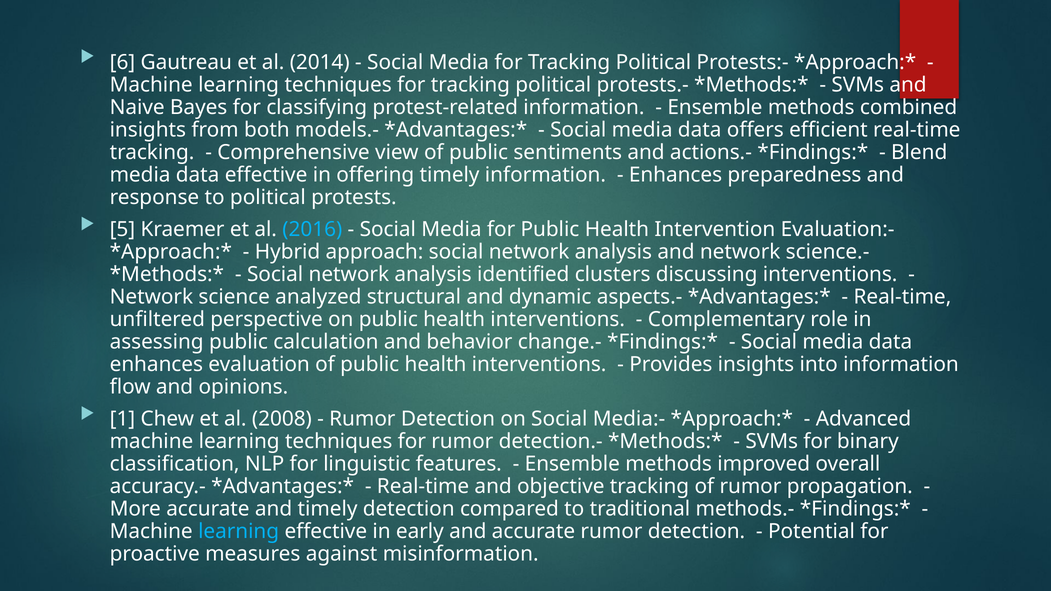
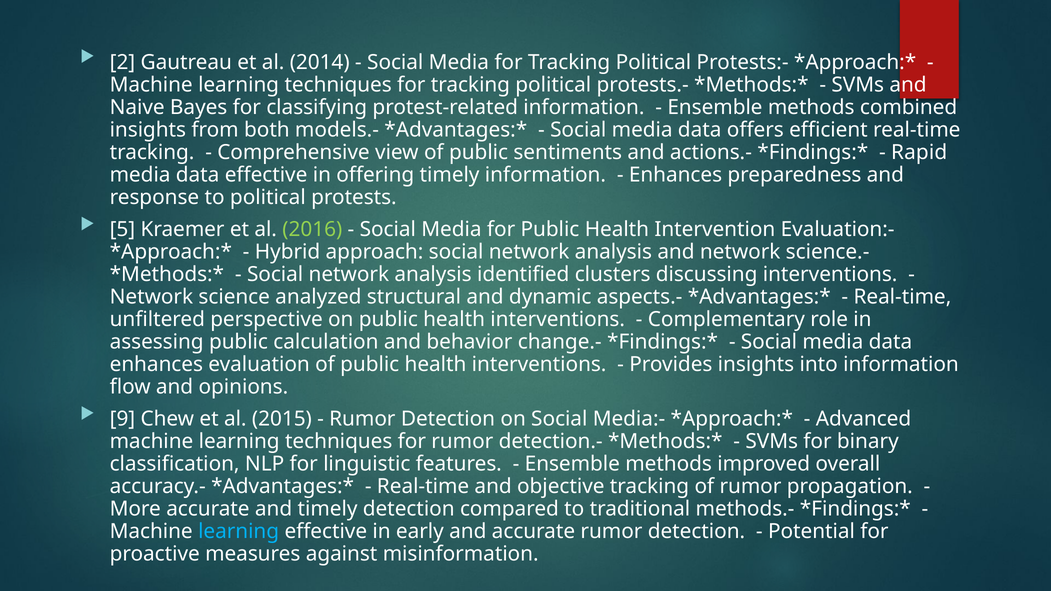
6: 6 -> 2
Blend: Blend -> Rapid
2016 colour: light blue -> light green
1: 1 -> 9
2008: 2008 -> 2015
